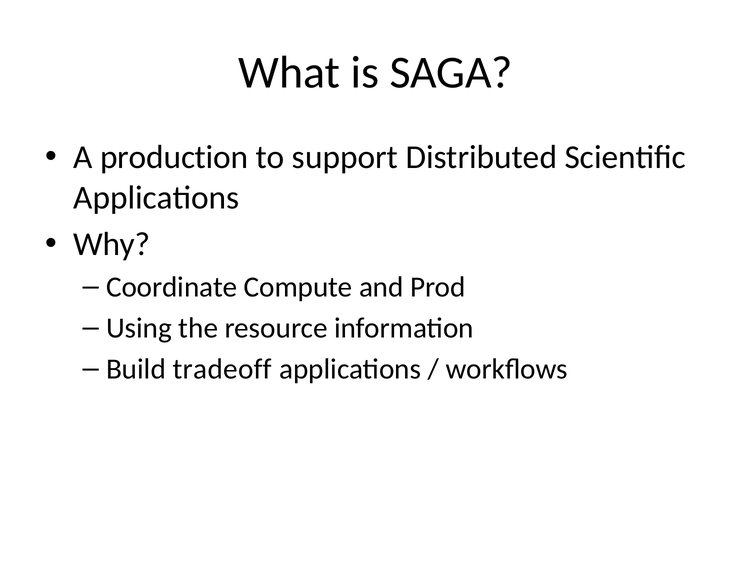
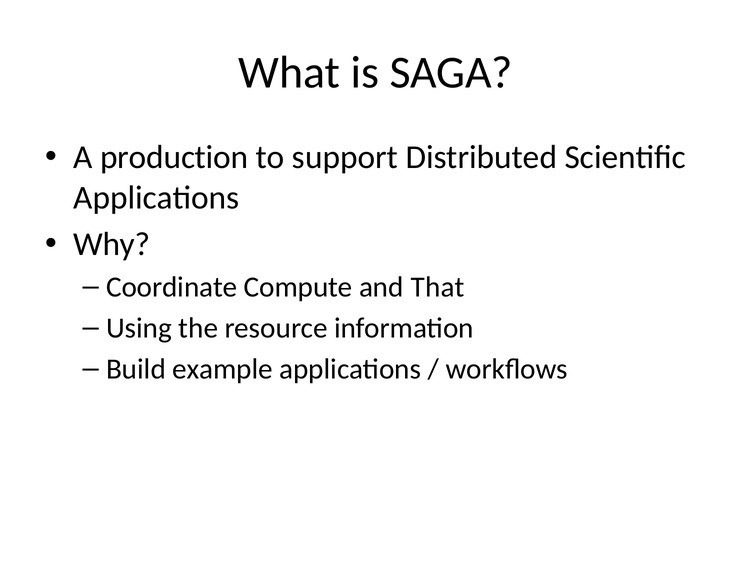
Prod: Prod -> That
tradeoff: tradeoff -> example
